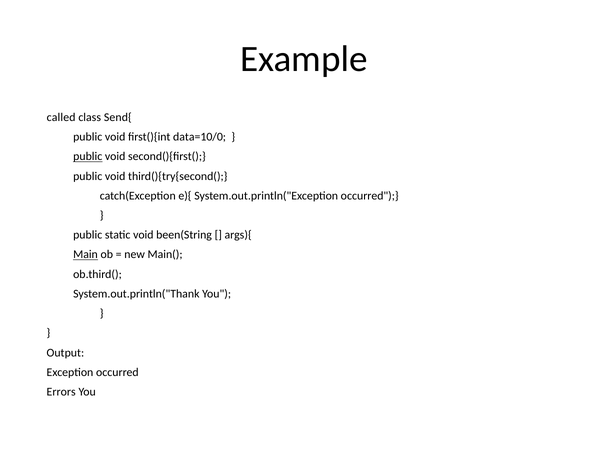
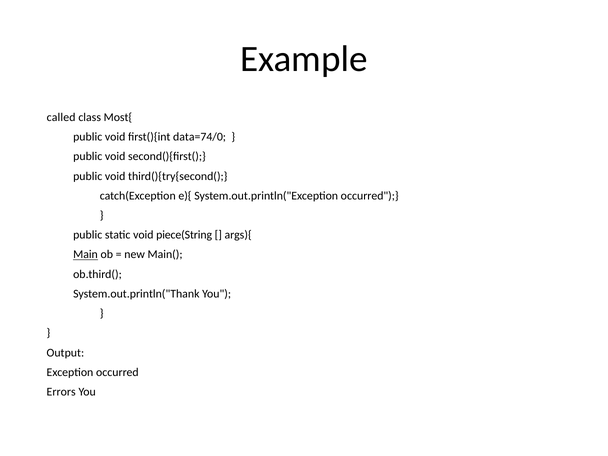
Send{: Send{ -> Most{
data=10/0: data=10/0 -> data=74/0
public at (88, 157) underline: present -> none
been(String: been(String -> piece(String
